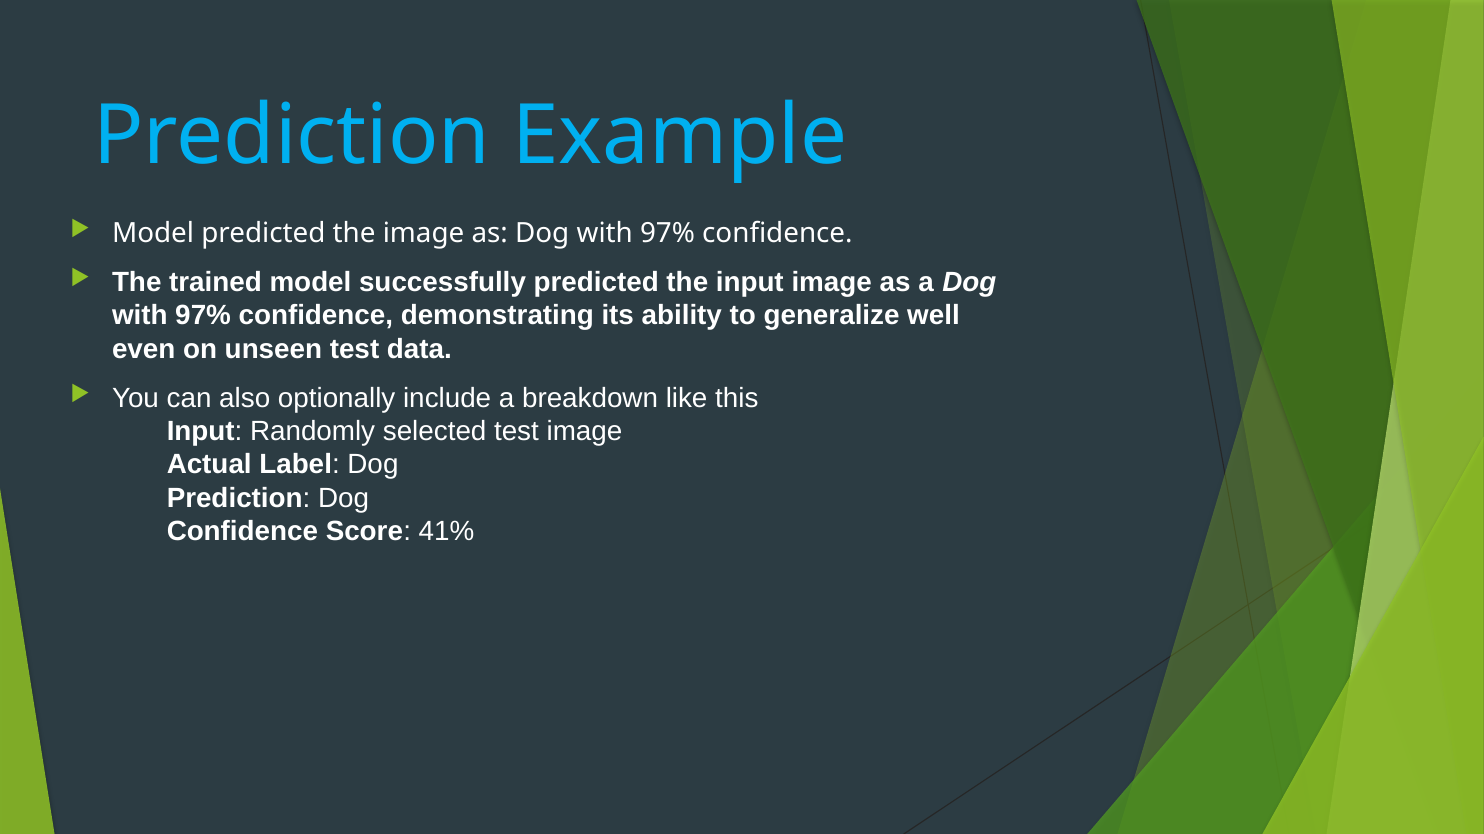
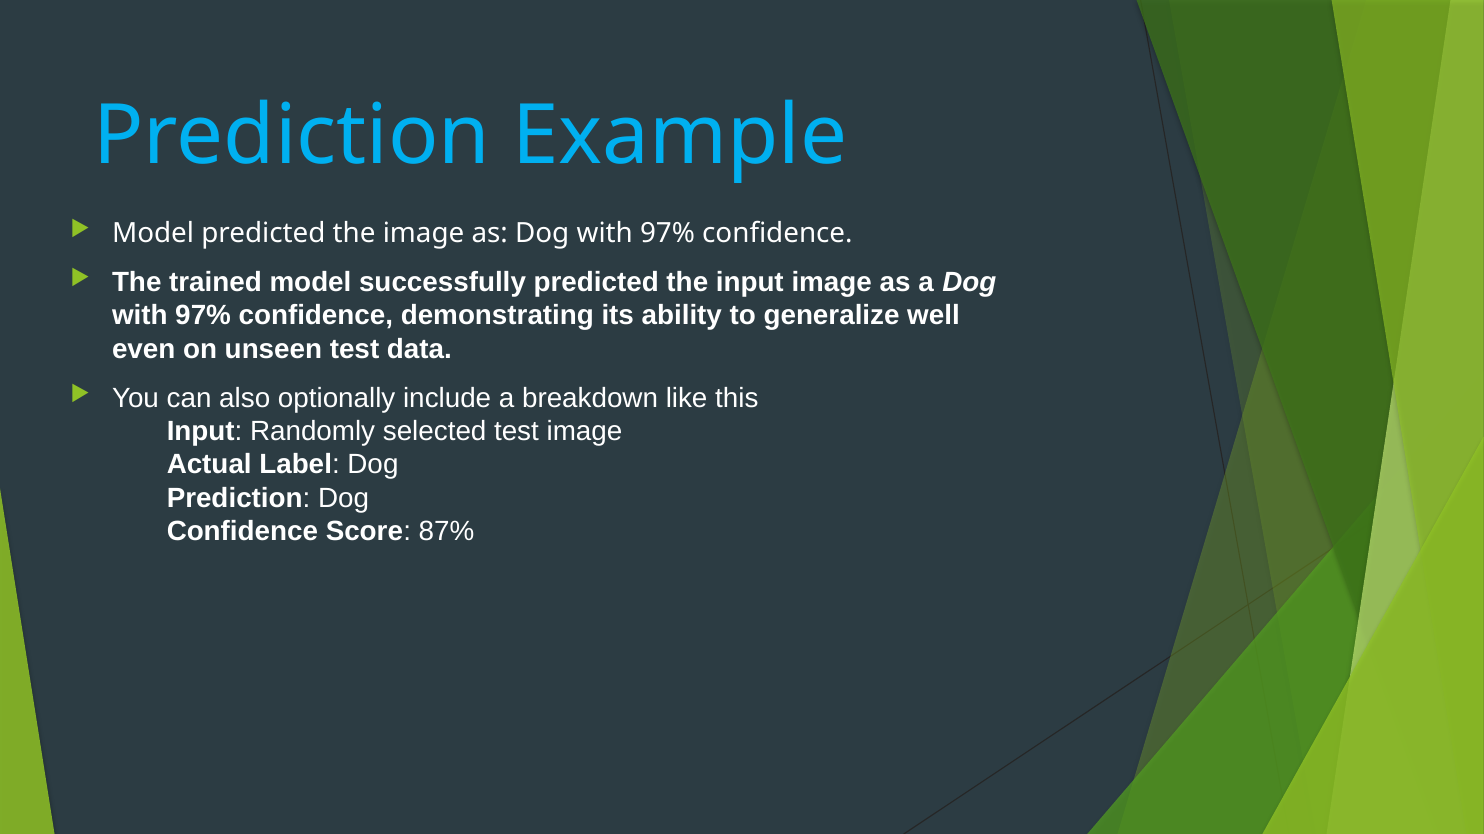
41%: 41% -> 87%
